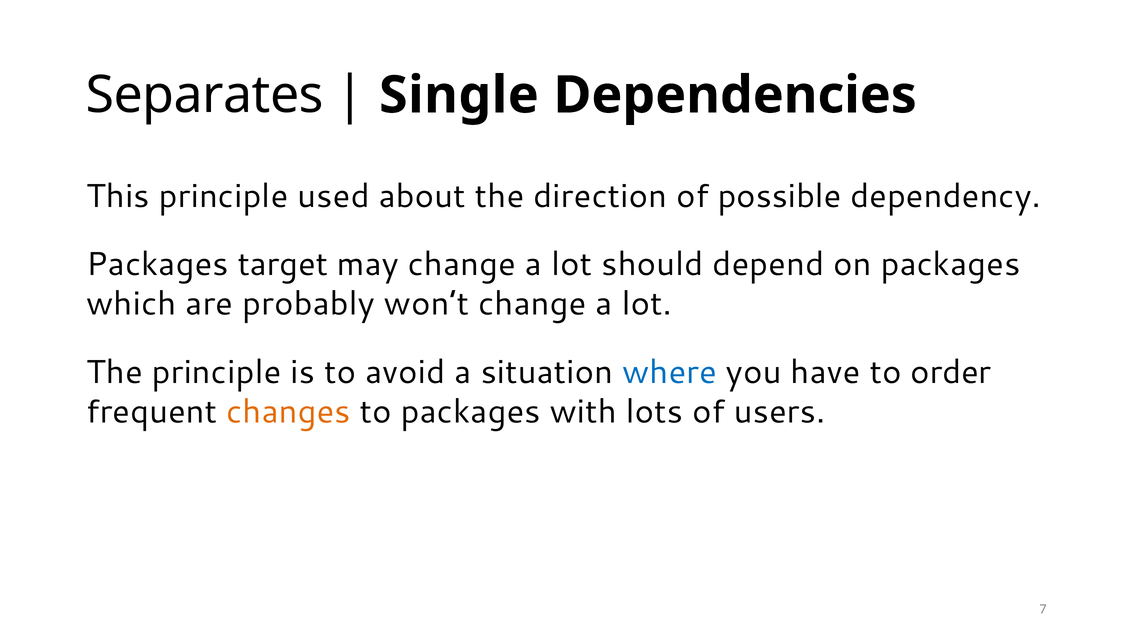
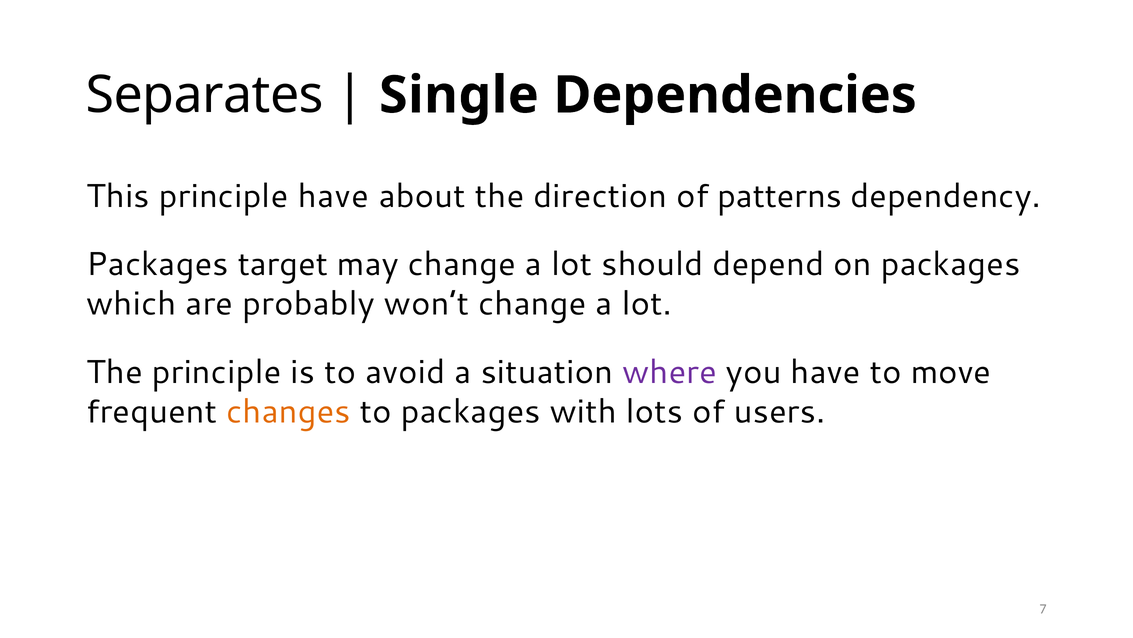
principle used: used -> have
possible: possible -> patterns
where colour: blue -> purple
order: order -> move
